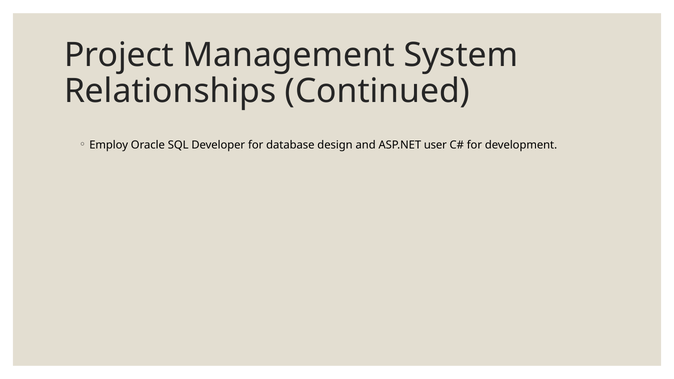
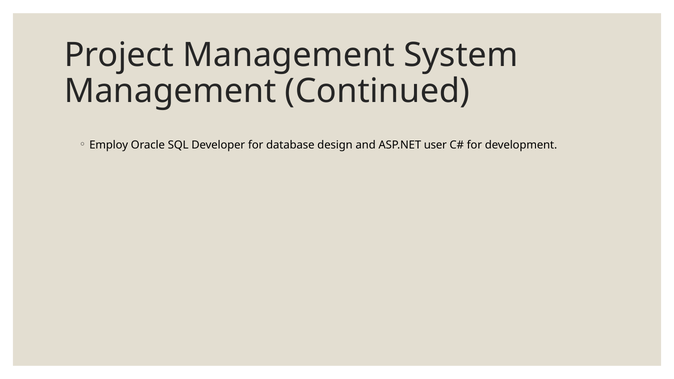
Relationships at (170, 91): Relationships -> Management
